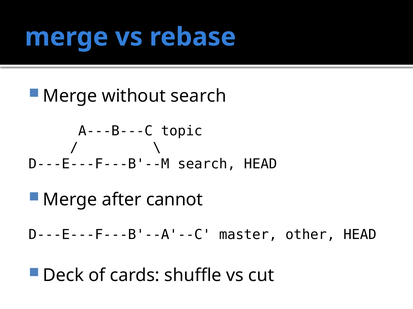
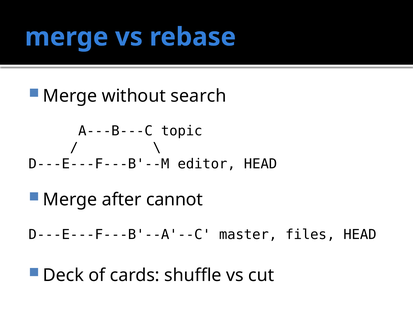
D---E---F---B'--M search: search -> editor
other: other -> files
